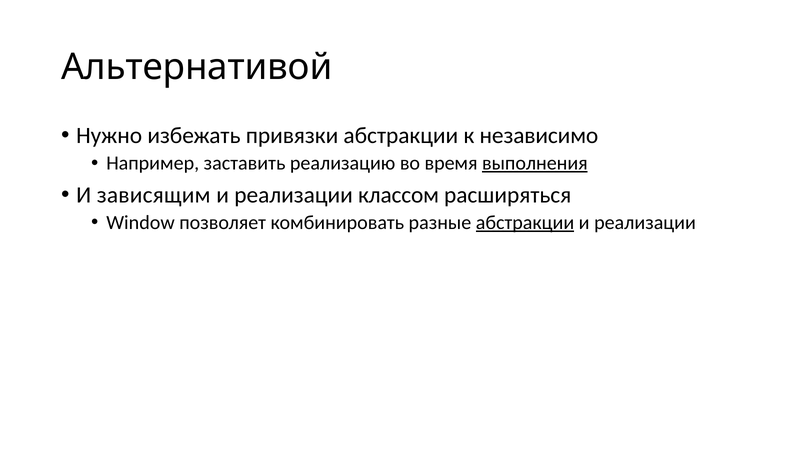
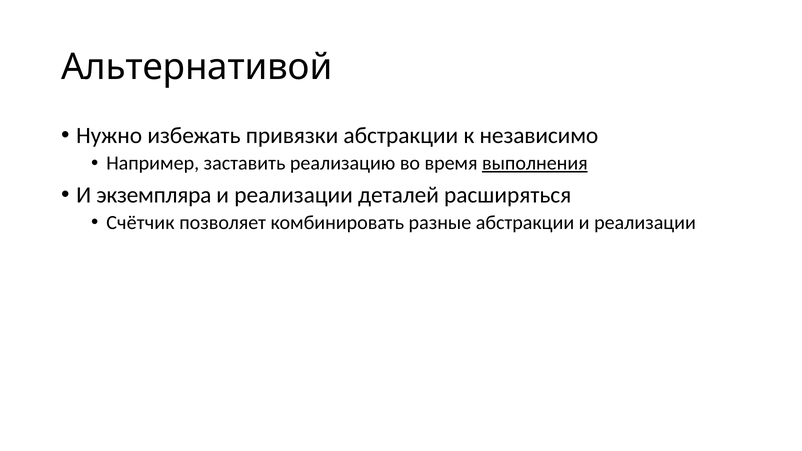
зависящим: зависящим -> экземпляра
классом: классом -> деталей
Window: Window -> Счётчик
абстракции at (525, 223) underline: present -> none
